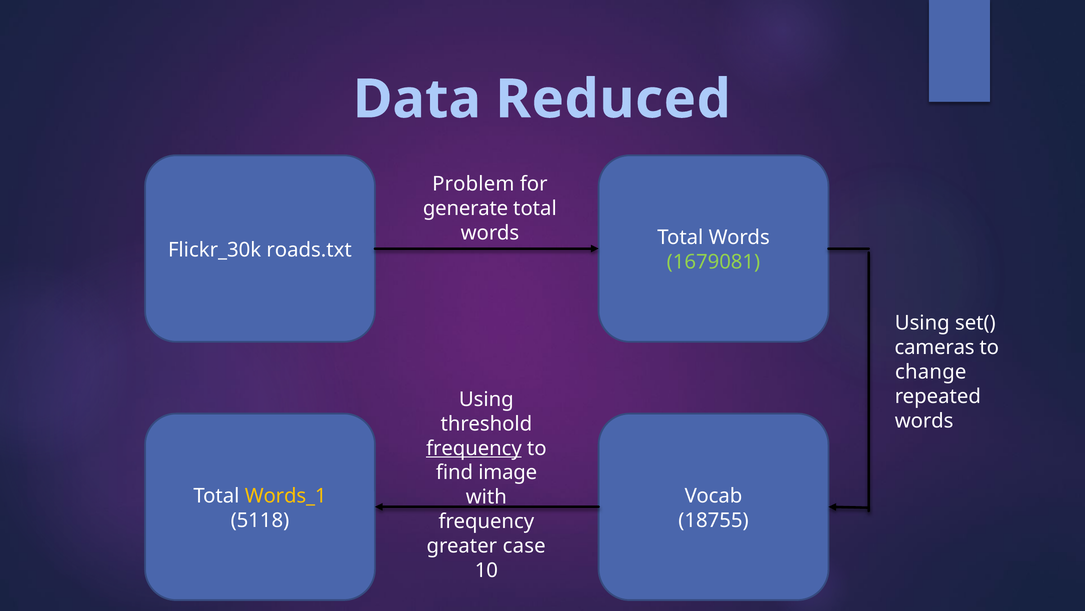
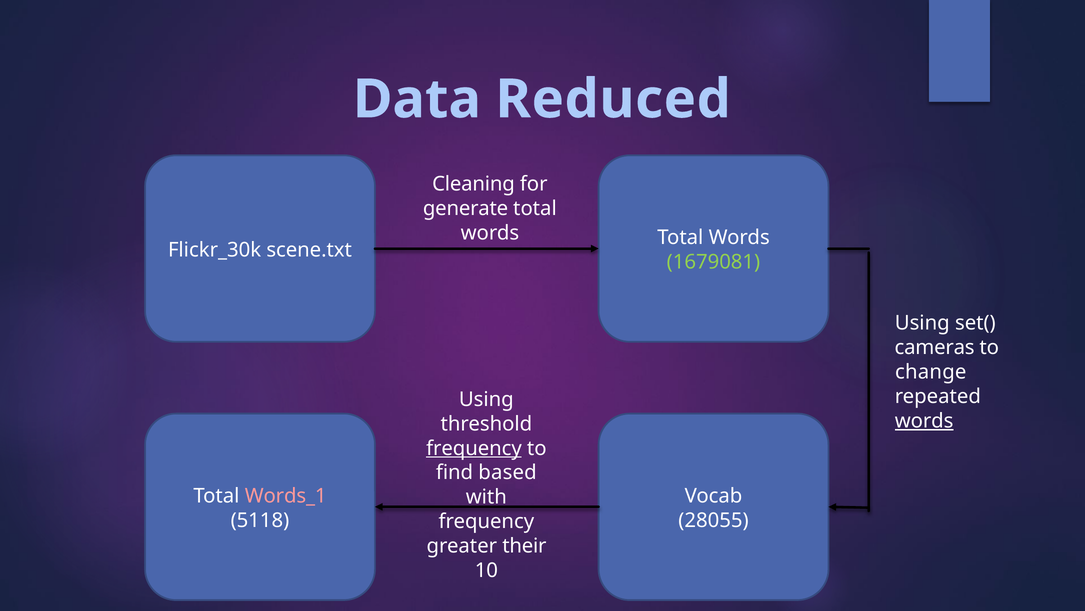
Problem: Problem -> Cleaning
roads.txt: roads.txt -> scene.txt
words at (924, 420) underline: none -> present
image: image -> based
Words_1 colour: yellow -> pink
18755: 18755 -> 28055
case: case -> their
